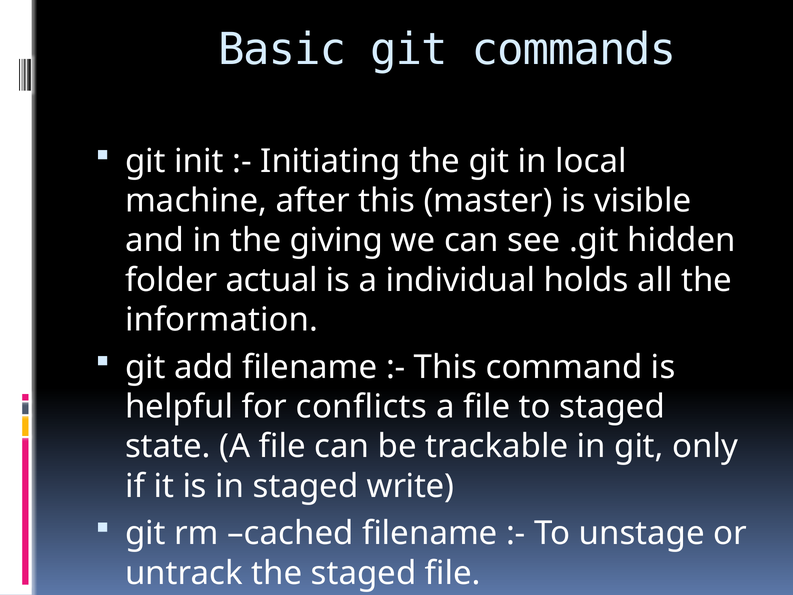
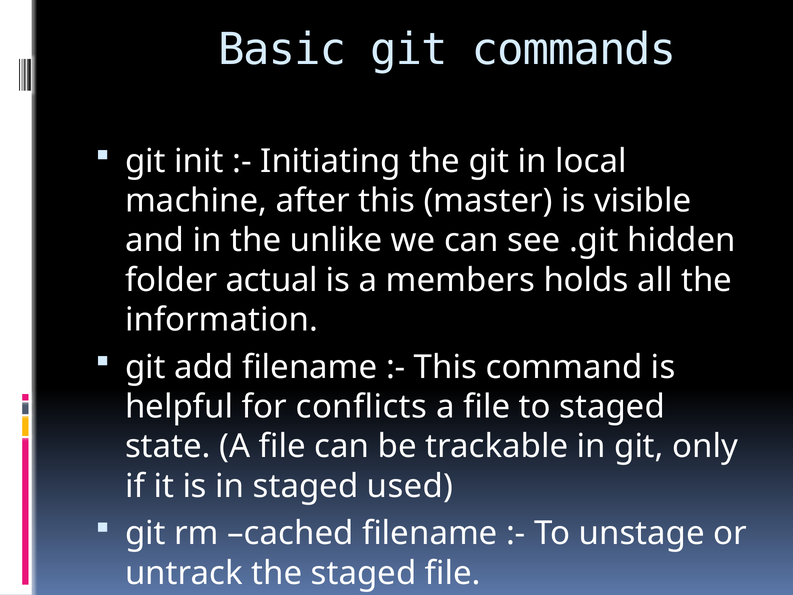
giving: giving -> unlike
individual: individual -> members
write: write -> used
